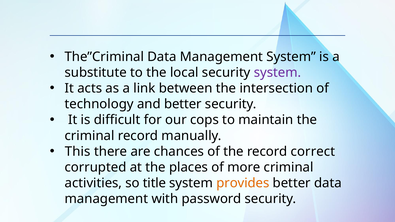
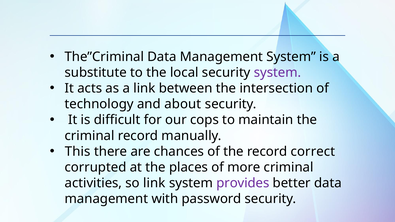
and better: better -> about
so title: title -> link
provides colour: orange -> purple
